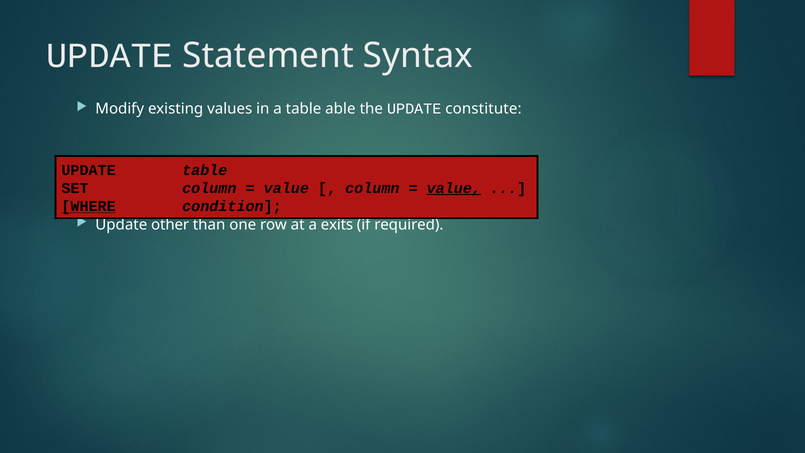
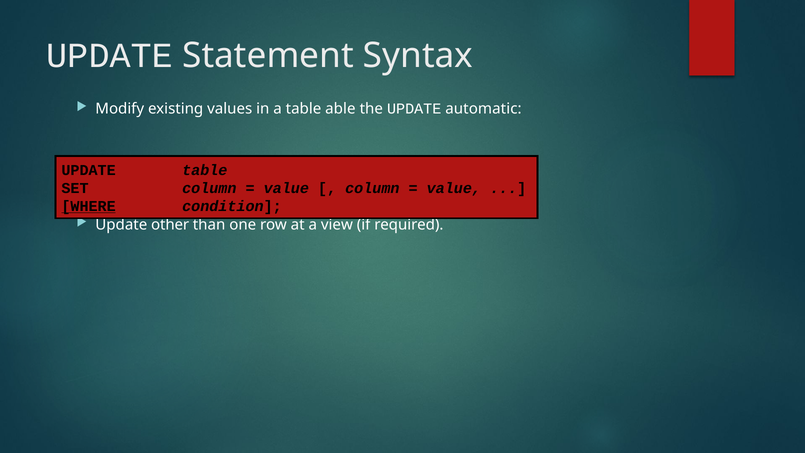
constitute: constitute -> automatic
value at (454, 188) underline: present -> none
exits: exits -> view
